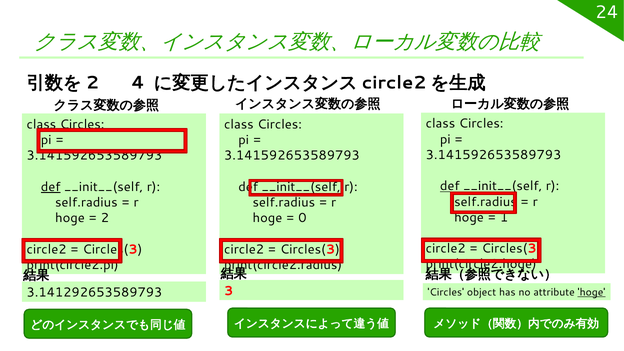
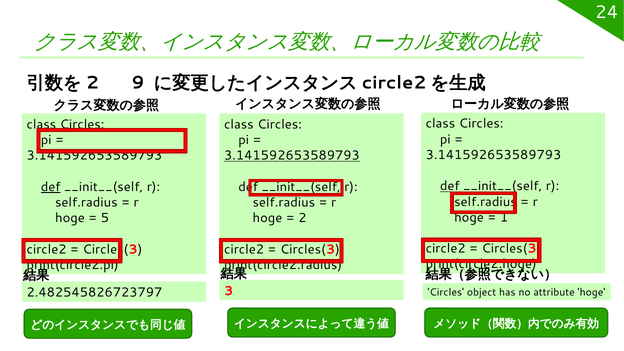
4: 4 -> 9
3.141592653589793 at (292, 156) underline: none -> present
2: 2 -> 5
0: 0 -> 2
3.141292653589793: 3.141292653589793 -> 2.482545826723797
hoge at (591, 292) underline: present -> none
